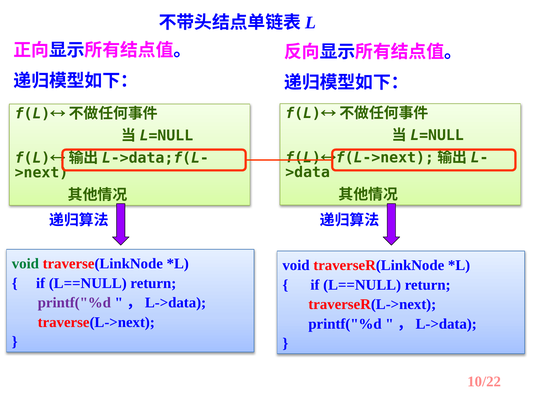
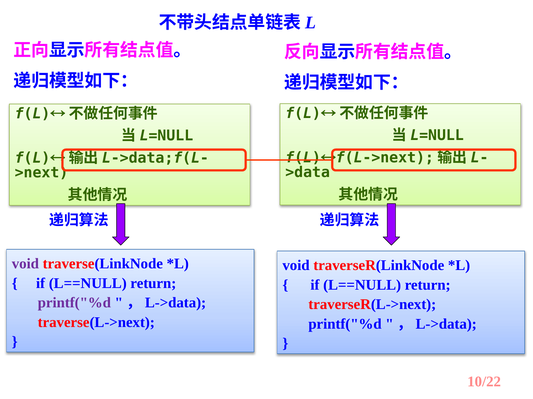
void at (25, 264) colour: green -> purple
